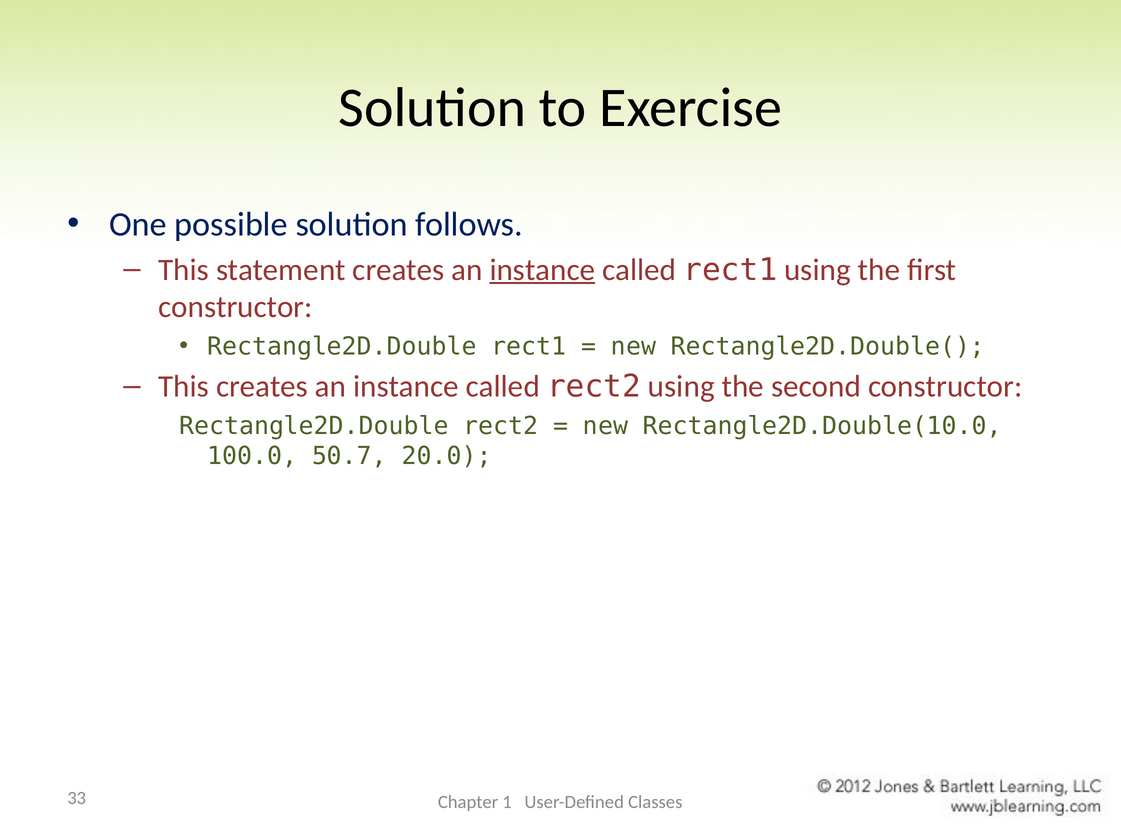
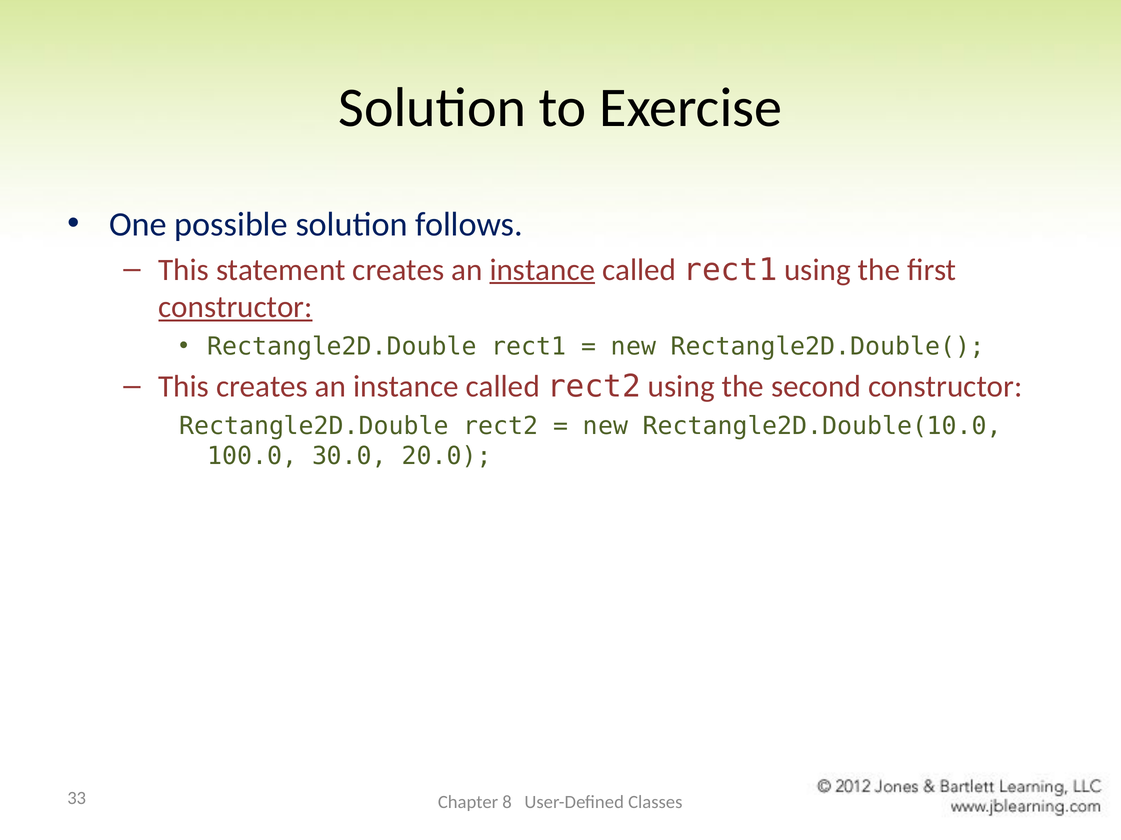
constructor at (235, 307) underline: none -> present
50.7: 50.7 -> 30.0
1: 1 -> 8
